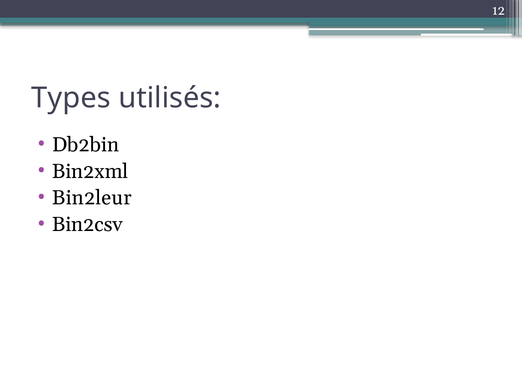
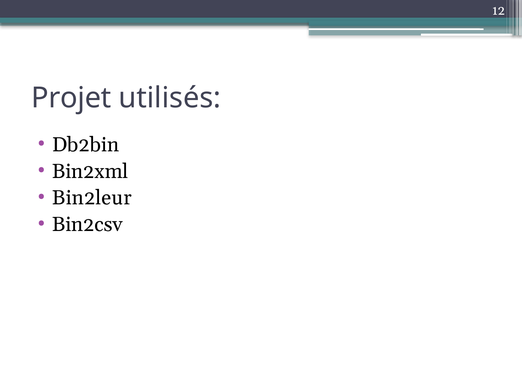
Types: Types -> Projet
